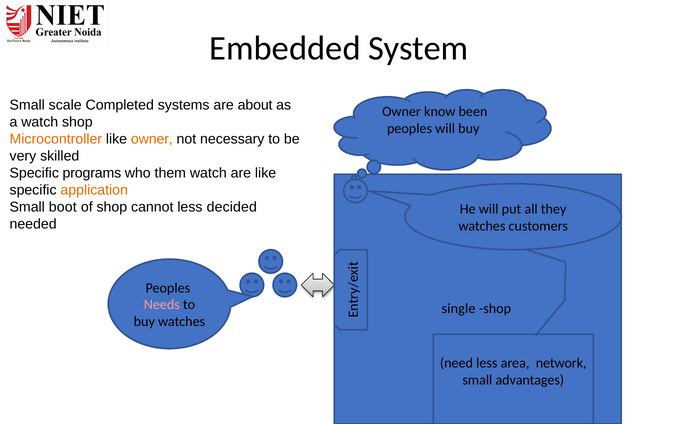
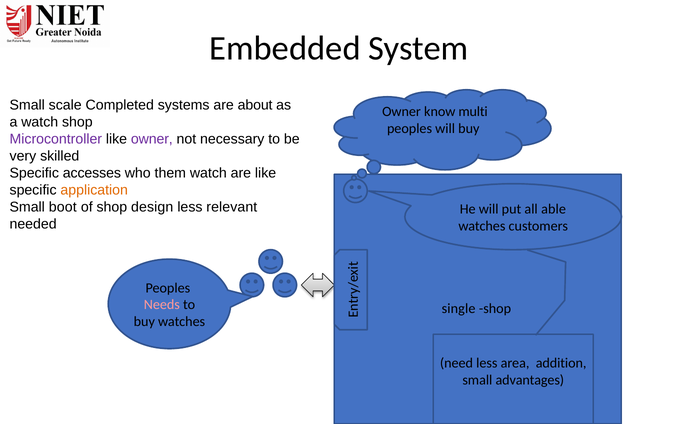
been: been -> multi
Microcontroller colour: orange -> purple
owner at (152, 139) colour: orange -> purple
programs: programs -> accesses
cannot: cannot -> design
decided: decided -> relevant
they: they -> able
network: network -> addition
